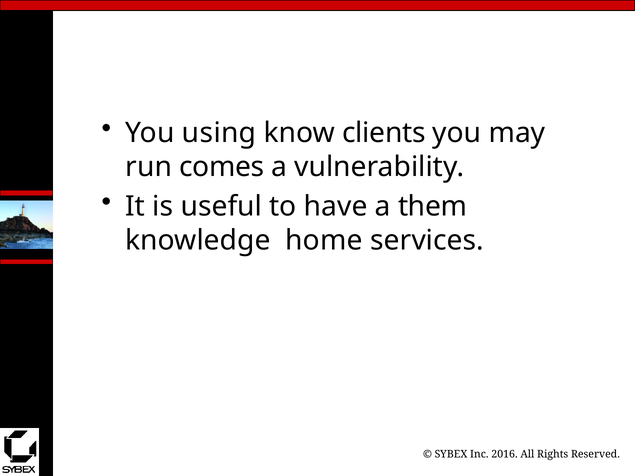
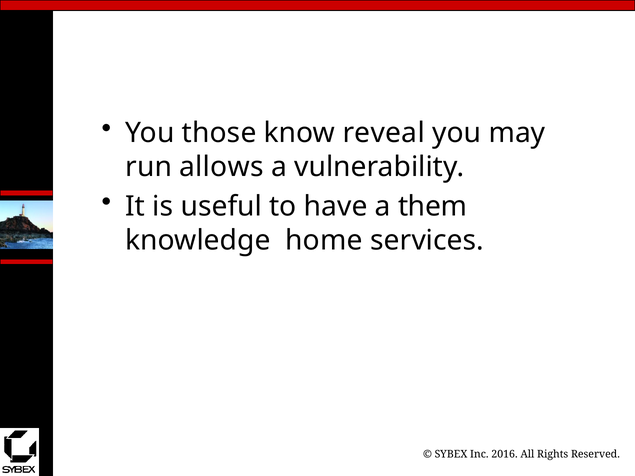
using: using -> those
clients: clients -> reveal
comes: comes -> allows
